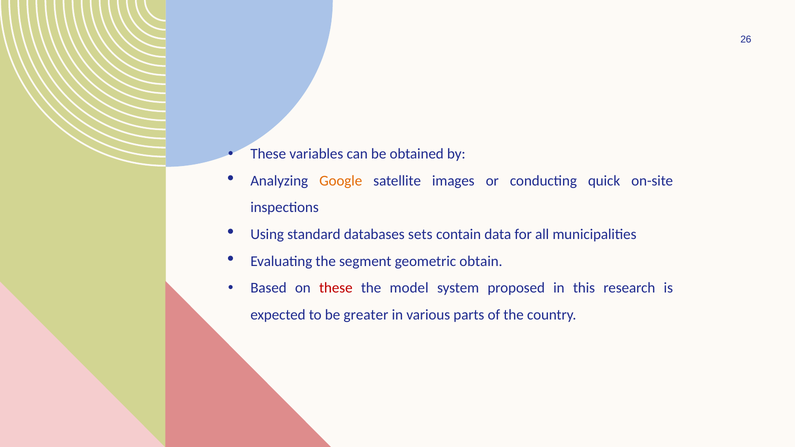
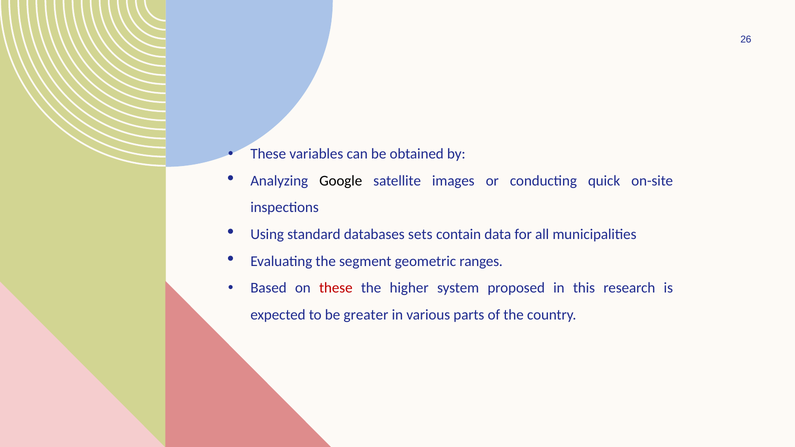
Google colour: orange -> black
obtain: obtain -> ranges
model: model -> higher
